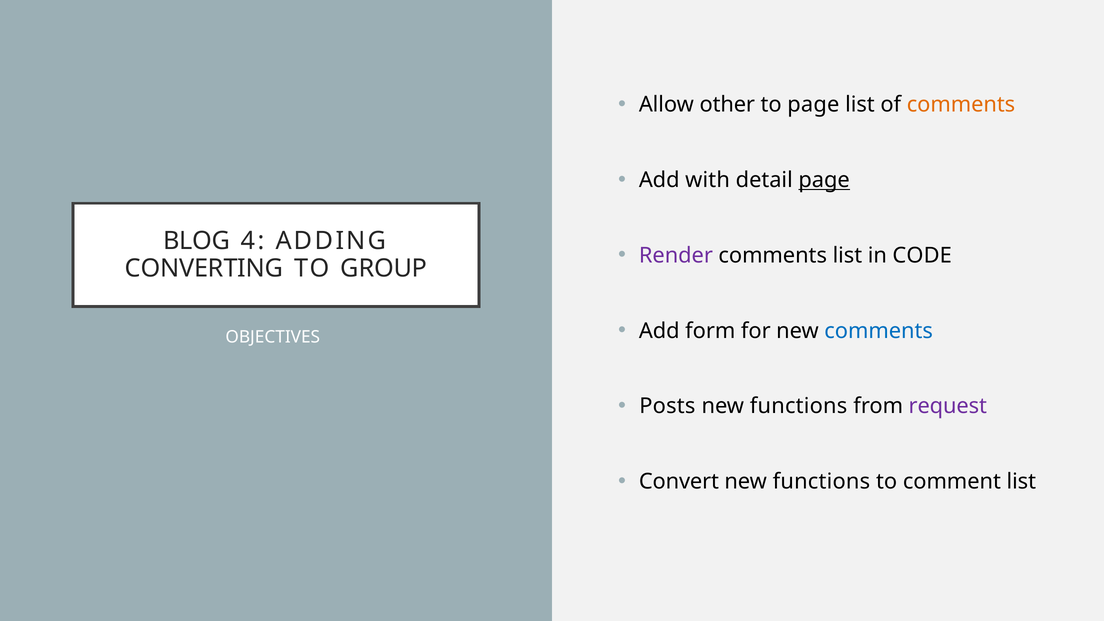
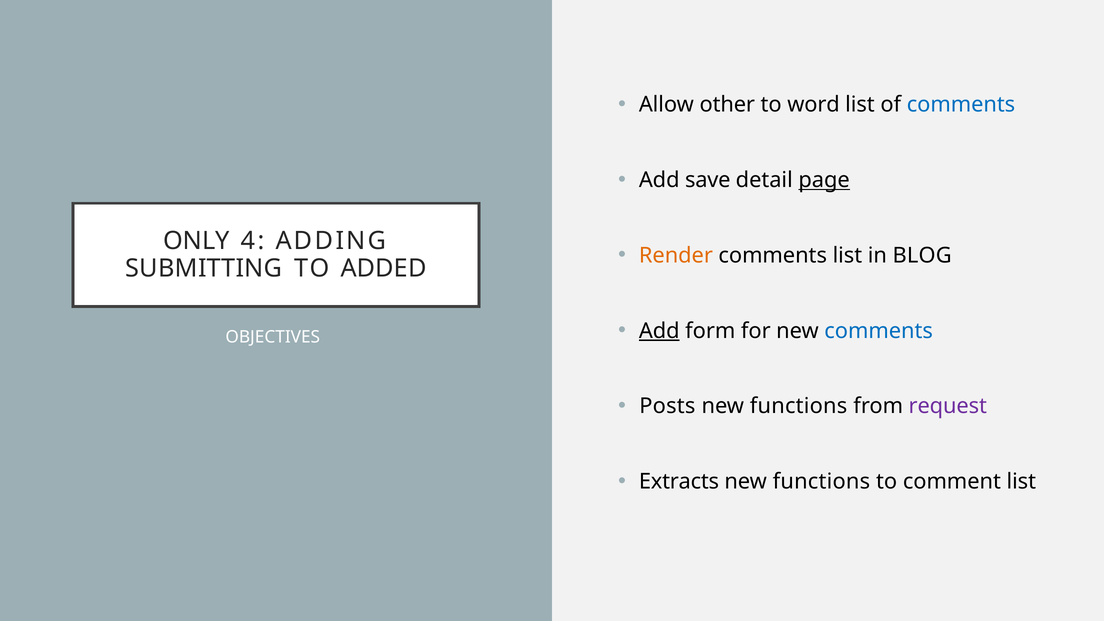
to page: page -> word
comments at (961, 105) colour: orange -> blue
with: with -> save
BLOG: BLOG -> ONLY
Render colour: purple -> orange
CODE: CODE -> BLOG
CONVERTING: CONVERTING -> SUBMITTING
GROUP: GROUP -> ADDED
Add at (659, 331) underline: none -> present
Convert: Convert -> Extracts
